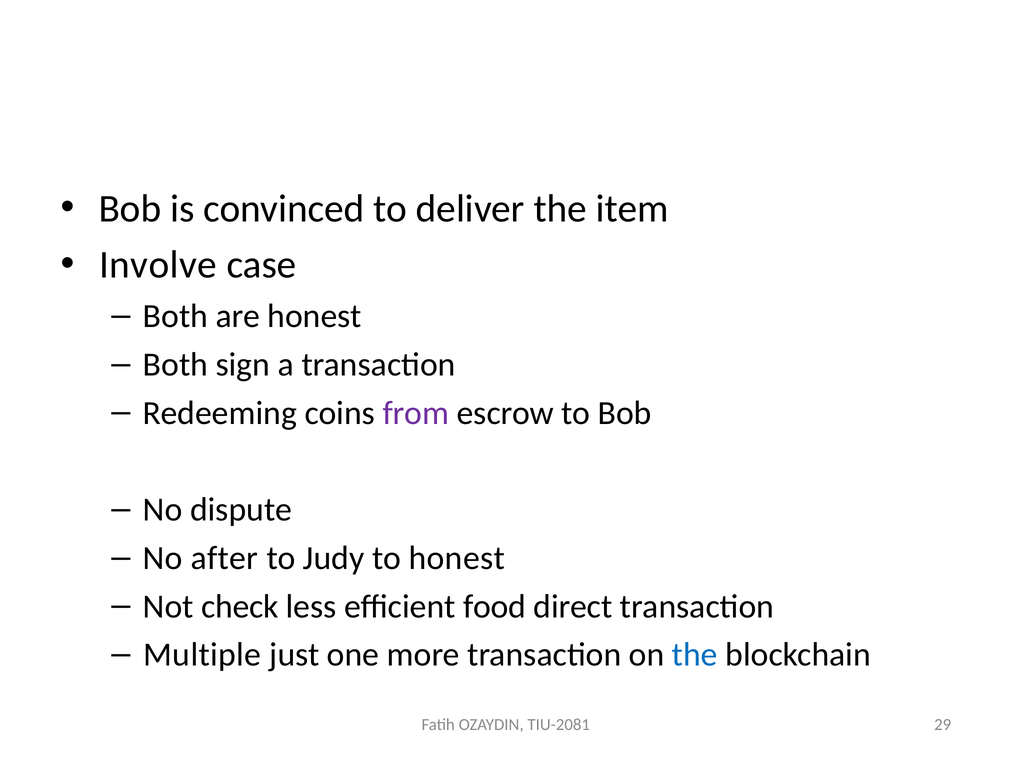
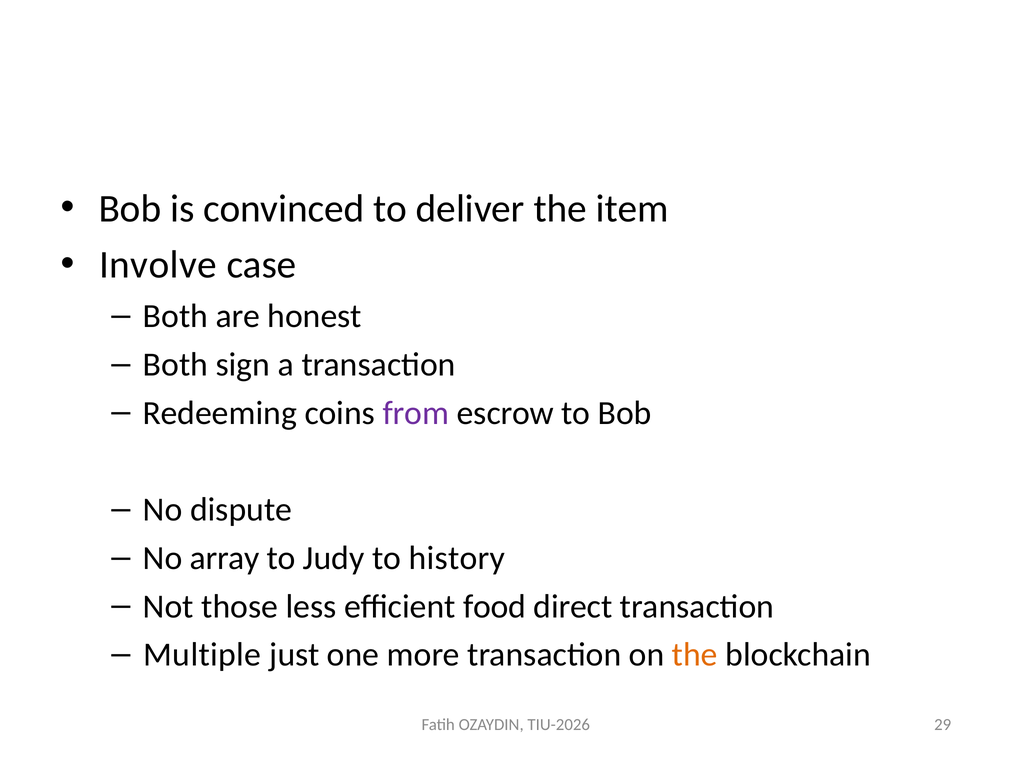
after: after -> array
to honest: honest -> history
check: check -> those
the at (695, 655) colour: blue -> orange
TIU-2081: TIU-2081 -> TIU-2026
